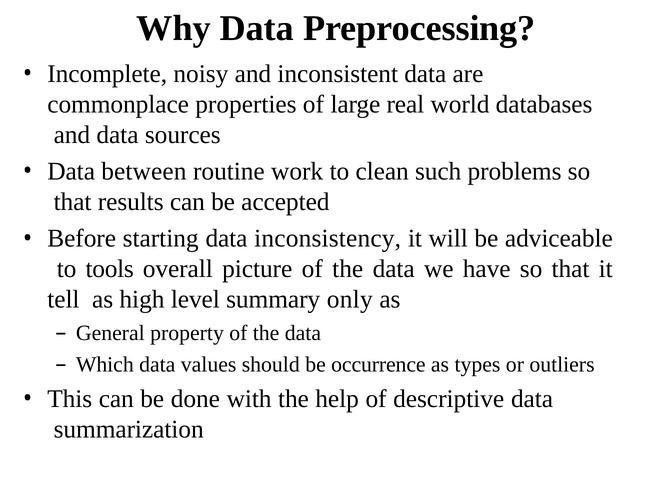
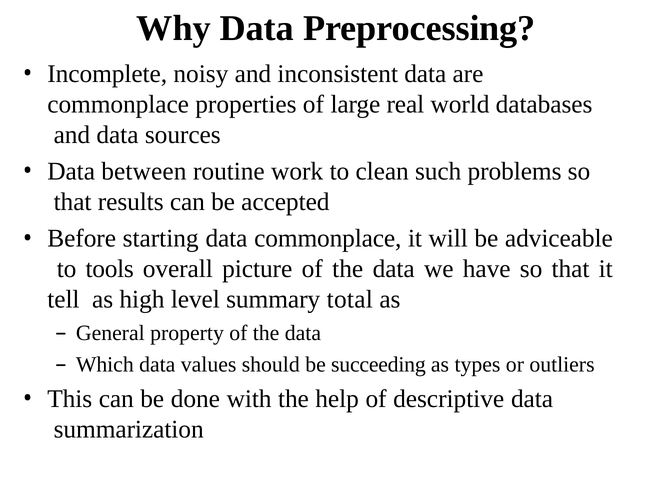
data inconsistency: inconsistency -> commonplace
only: only -> total
occurrence: occurrence -> succeeding
